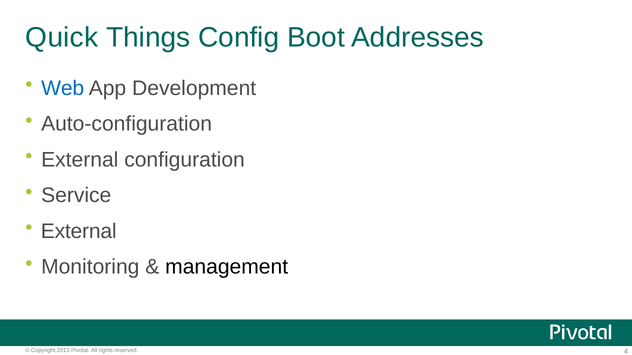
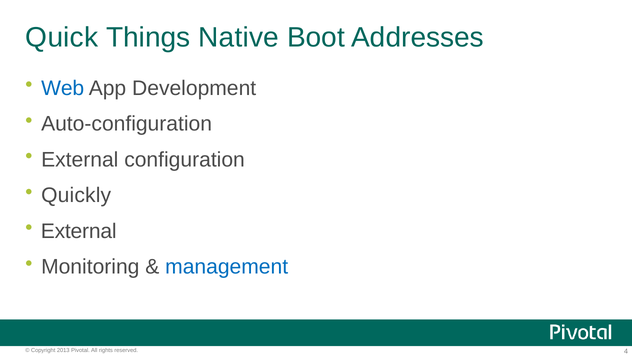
Config: Config -> Native
Service: Service -> Quickly
management colour: black -> blue
